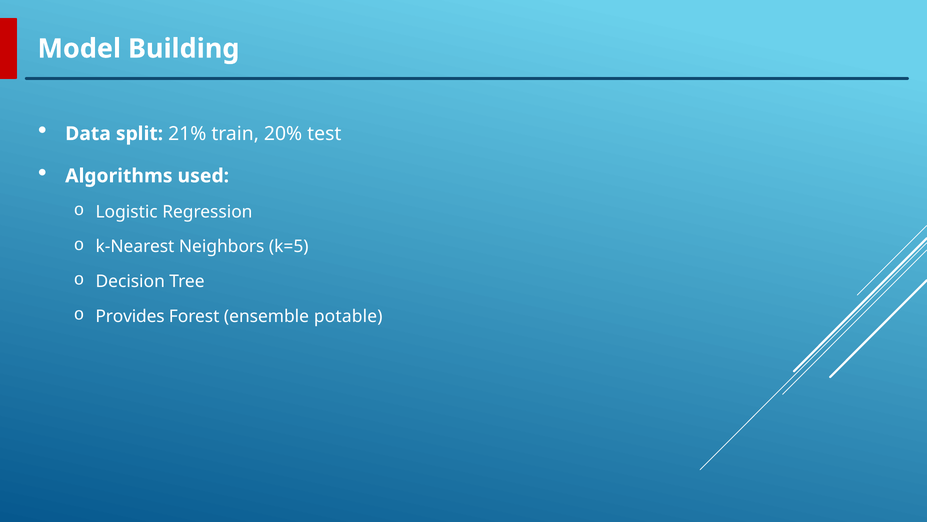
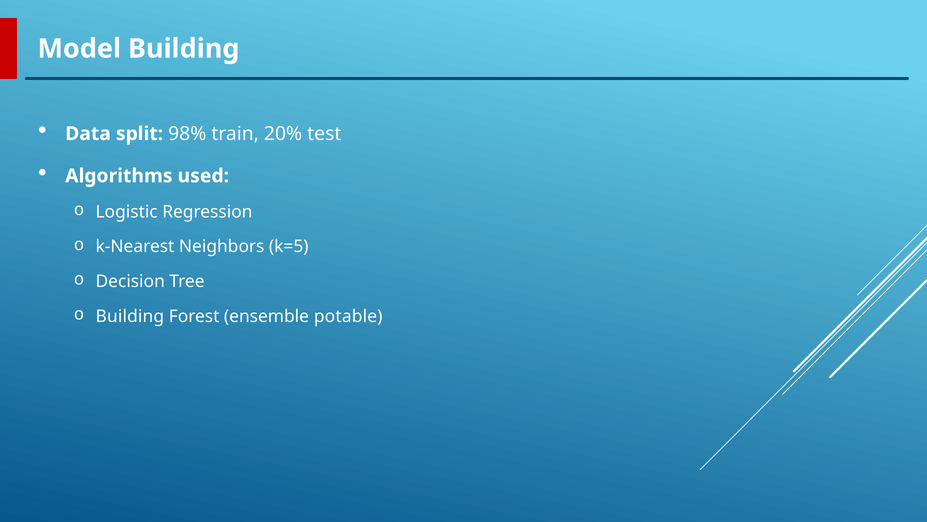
21%: 21% -> 98%
Provides at (130, 316): Provides -> Building
